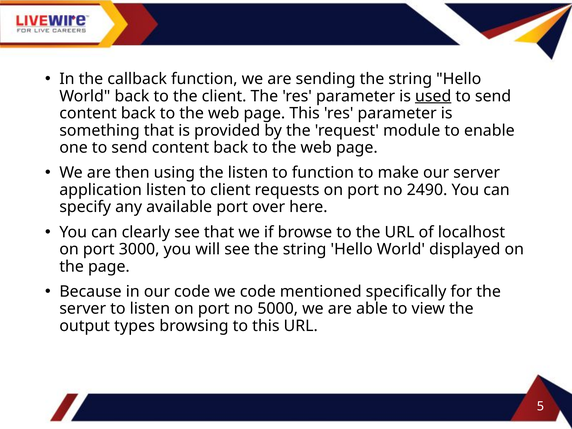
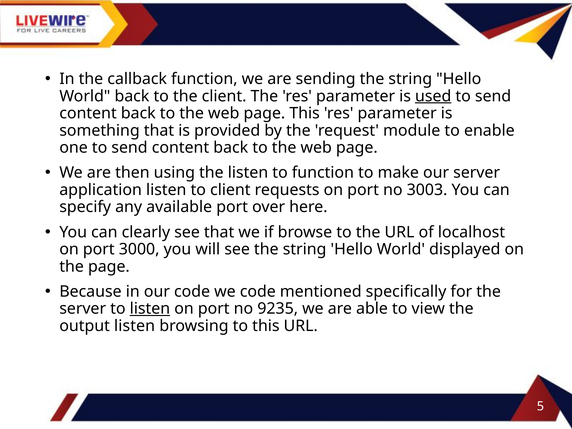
2490: 2490 -> 3003
listen at (150, 309) underline: none -> present
5000: 5000 -> 9235
output types: types -> listen
